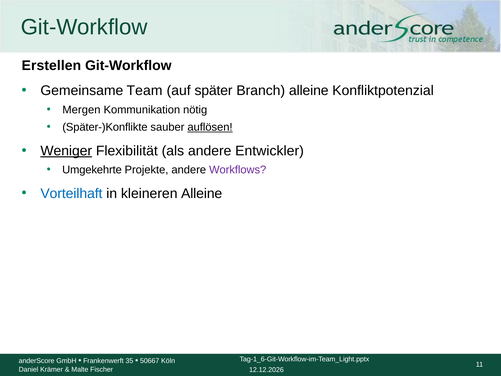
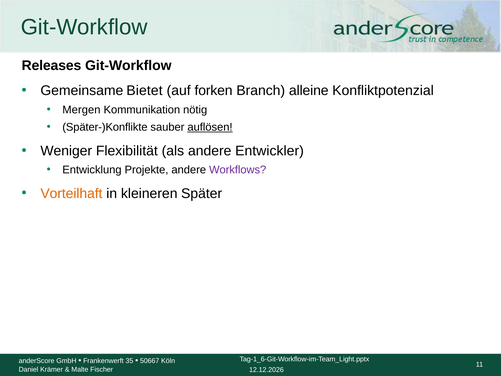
Erstellen: Erstellen -> Releases
Team: Team -> Bietet
später: später -> forken
Weniger underline: present -> none
Umgekehrte: Umgekehrte -> Entwicklung
Vorteilhaft colour: blue -> orange
kleineren Alleine: Alleine -> Später
